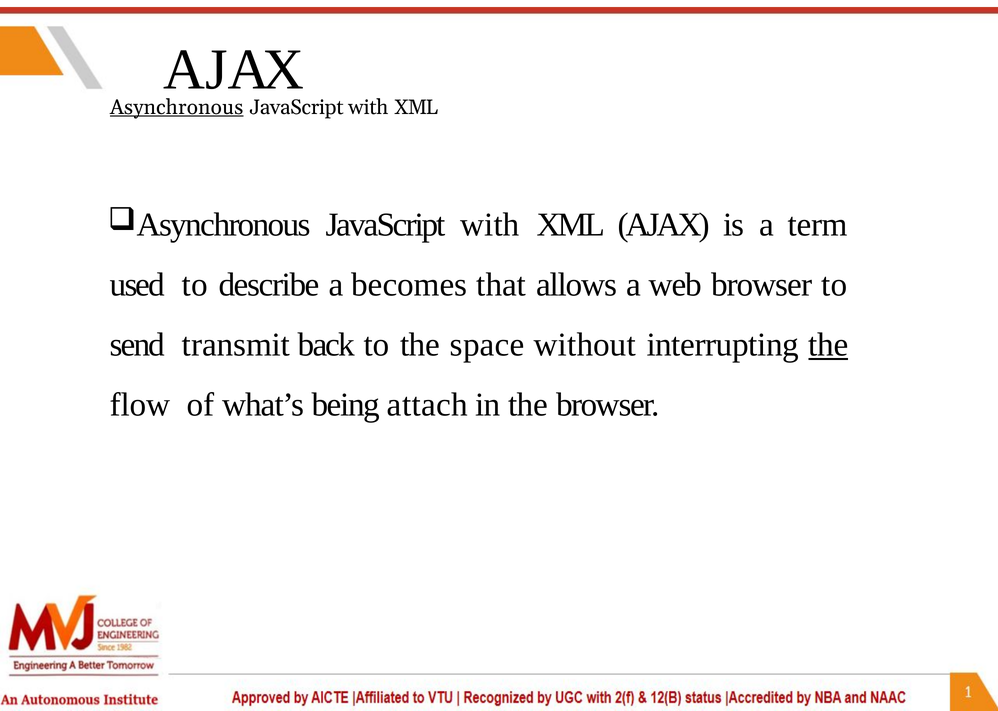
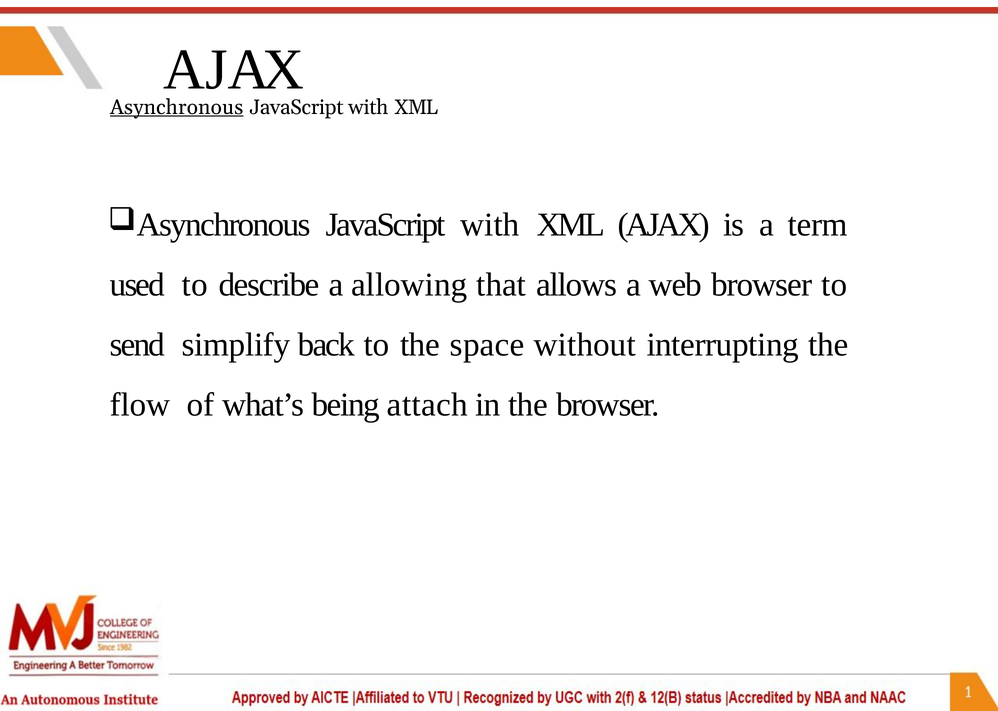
becomes: becomes -> allowing
transmit: transmit -> simplify
the at (828, 345) underline: present -> none
